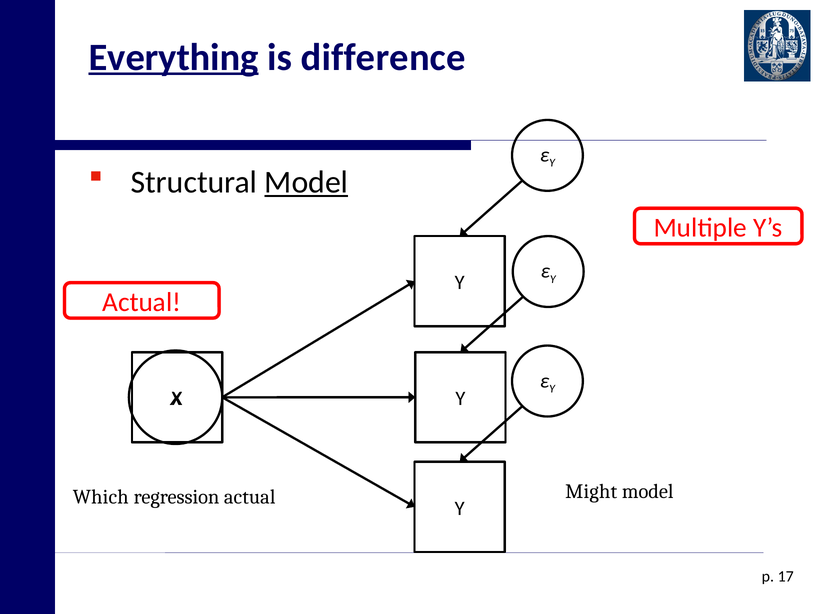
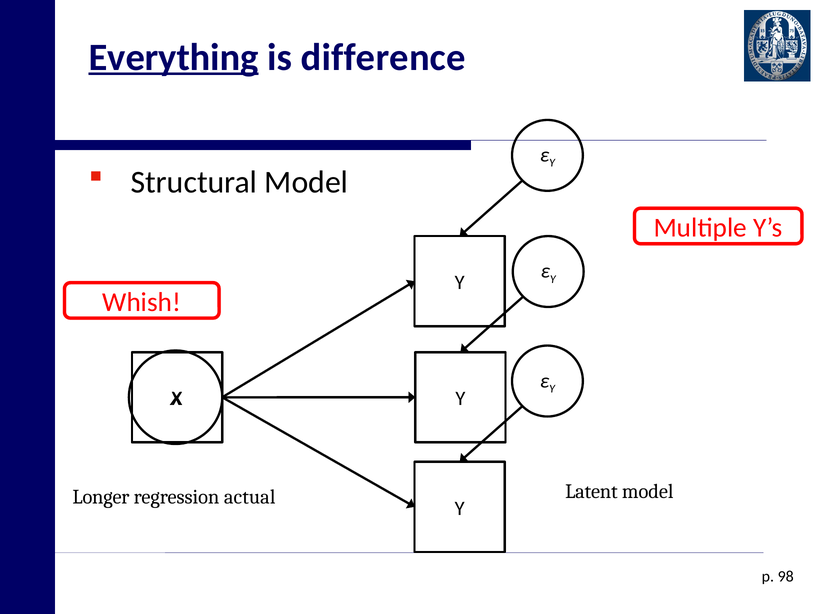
Model at (306, 182) underline: present -> none
Actual at (142, 302): Actual -> Whish
Might: Might -> Latent
Which: Which -> Longer
17: 17 -> 98
